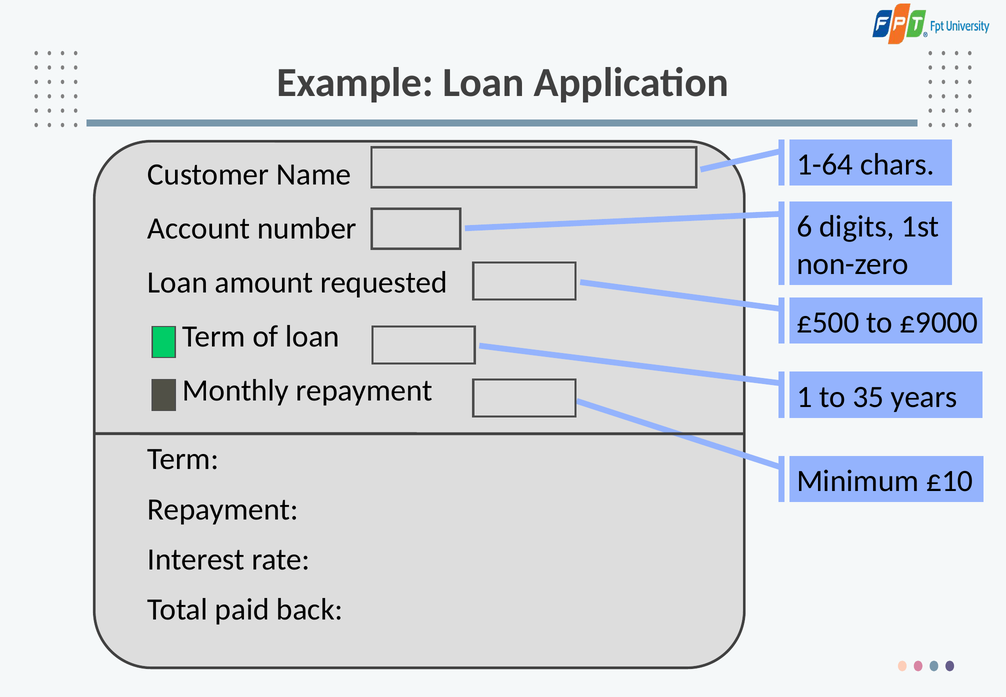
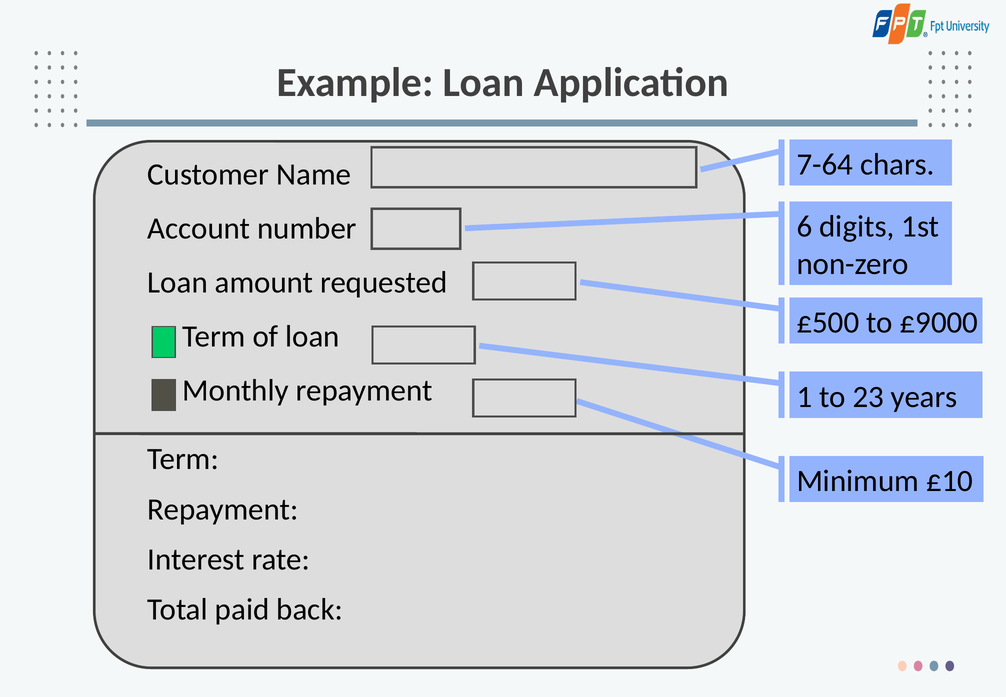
1-64: 1-64 -> 7-64
35: 35 -> 23
